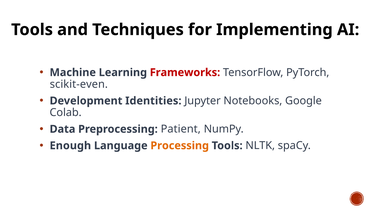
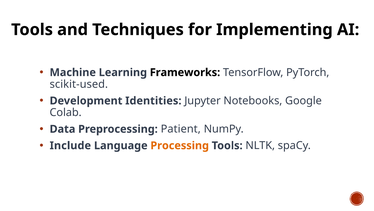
Frameworks colour: red -> black
scikit-even: scikit-even -> scikit-used
Enough: Enough -> Include
